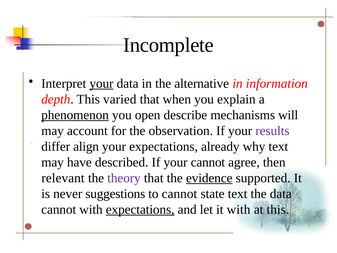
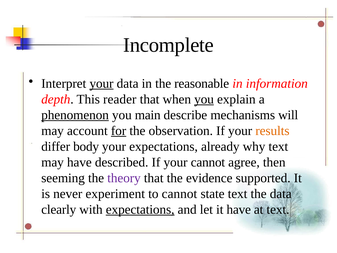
alternative: alternative -> reasonable
varied: varied -> reader
you at (204, 99) underline: none -> present
open: open -> main
for underline: none -> present
results colour: purple -> orange
align: align -> body
relevant: relevant -> seeming
evidence underline: present -> none
suggestions: suggestions -> experiment
cannot at (59, 209): cannot -> clearly
it with: with -> have
at this: this -> text
